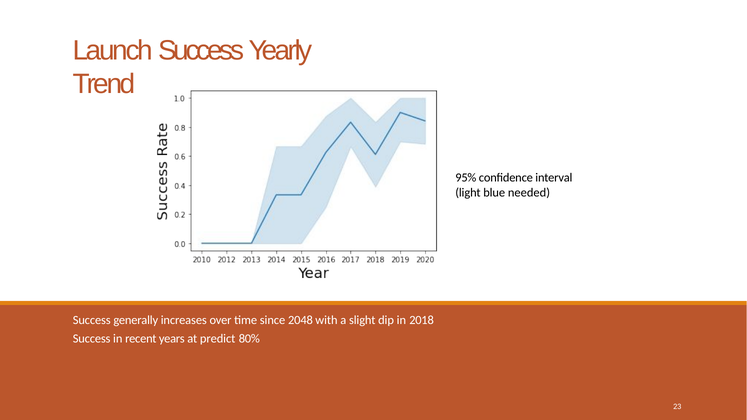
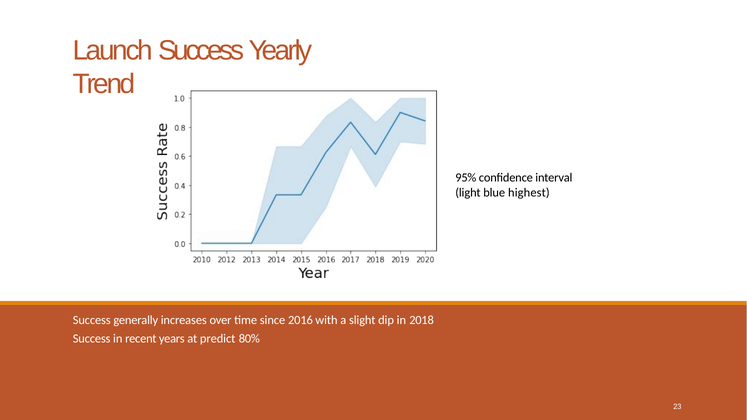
needed: needed -> highest
2048: 2048 -> 2016
